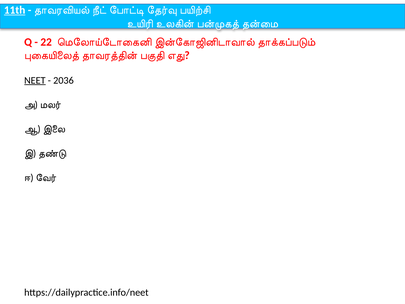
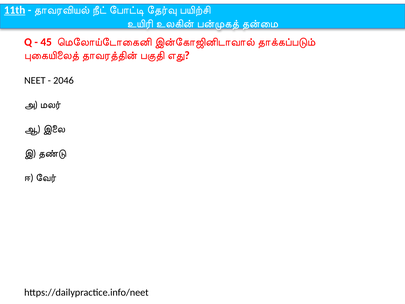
22: 22 -> 45
NEET underline: present -> none
2036: 2036 -> 2046
